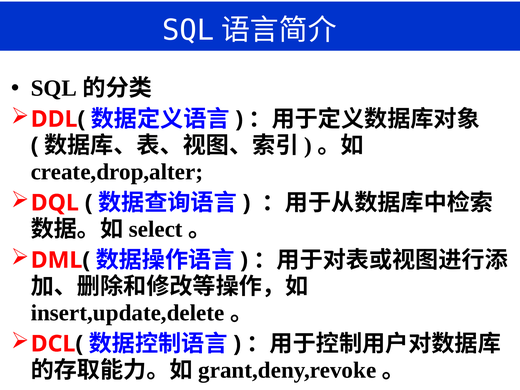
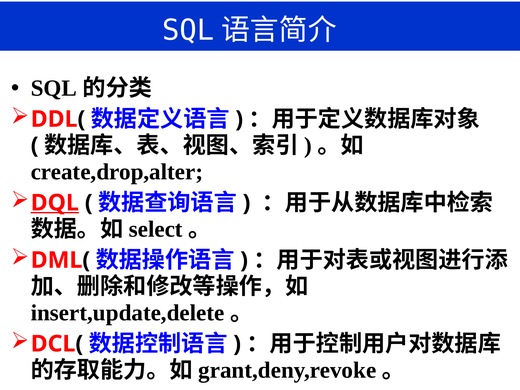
DQL underline: none -> present
